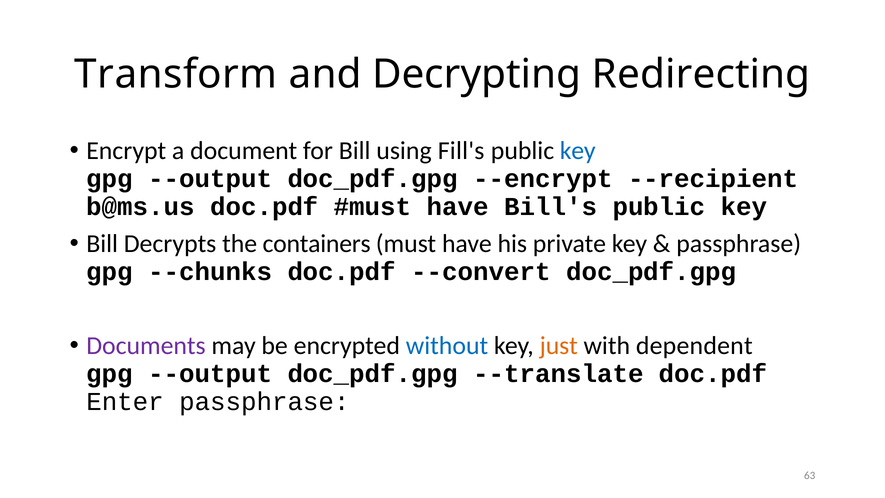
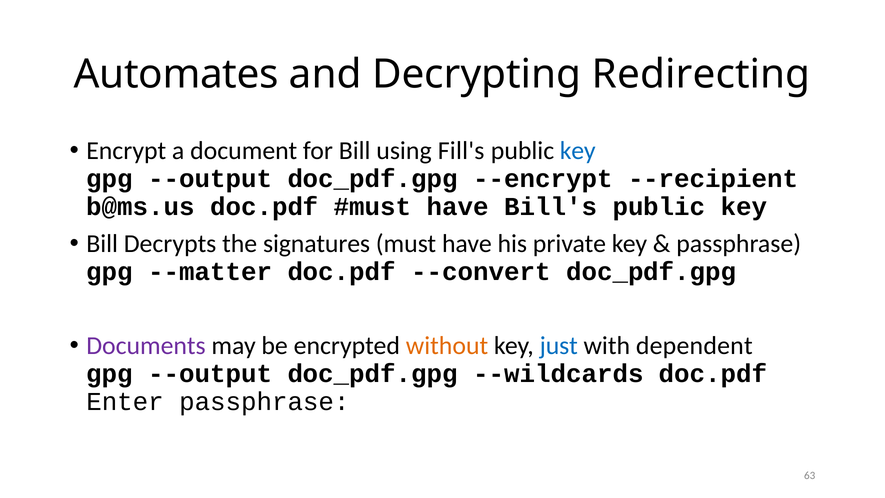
Transform: Transform -> Automates
containers: containers -> signatures
--chunks: --chunks -> --matter
without colour: blue -> orange
just colour: orange -> blue
--translate: --translate -> --wildcards
